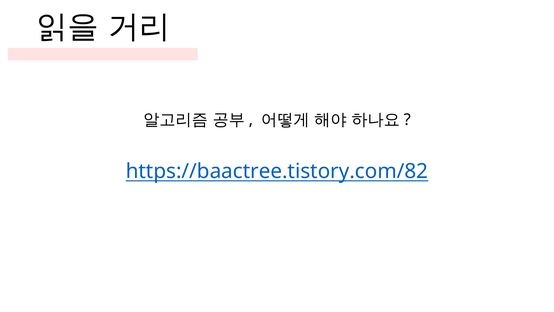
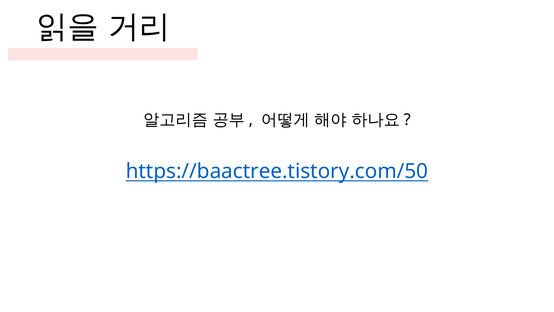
https://baactree.tistory.com/82: https://baactree.tistory.com/82 -> https://baactree.tistory.com/50
